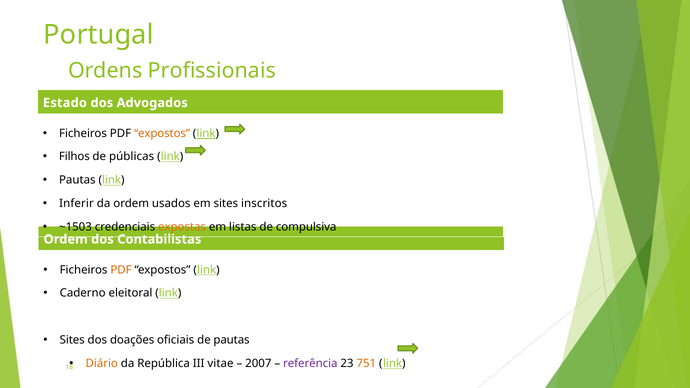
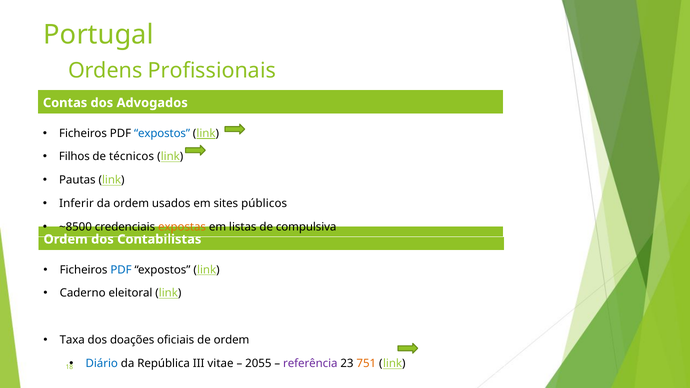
Estado: Estado -> Contas
expostos at (162, 133) colour: orange -> blue
públicas: públicas -> técnicos
inscritos: inscritos -> públicos
~1503: ~1503 -> ~8500
PDF at (121, 270) colour: orange -> blue
Sites at (72, 340): Sites -> Taxa
de pautas: pautas -> ordem
Diário colour: orange -> blue
2007: 2007 -> 2055
